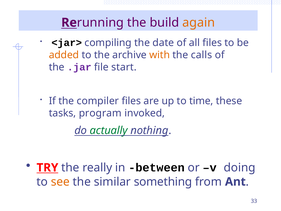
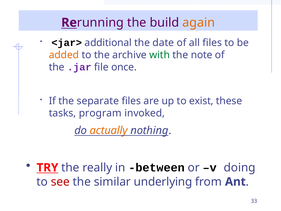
compiling: compiling -> additional
with colour: orange -> green
calls: calls -> note
start: start -> once
compiler: compiler -> separate
time: time -> exist
actually colour: green -> orange
see colour: orange -> red
something: something -> underlying
